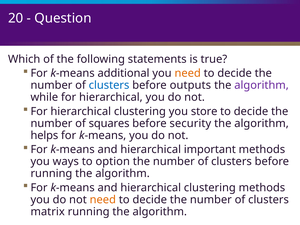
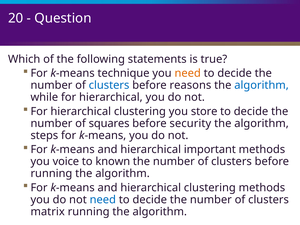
additional: additional -> technique
outputs: outputs -> reasons
algorithm at (262, 85) colour: purple -> blue
helps: helps -> steps
ways: ways -> voice
option: option -> known
need at (103, 200) colour: orange -> blue
